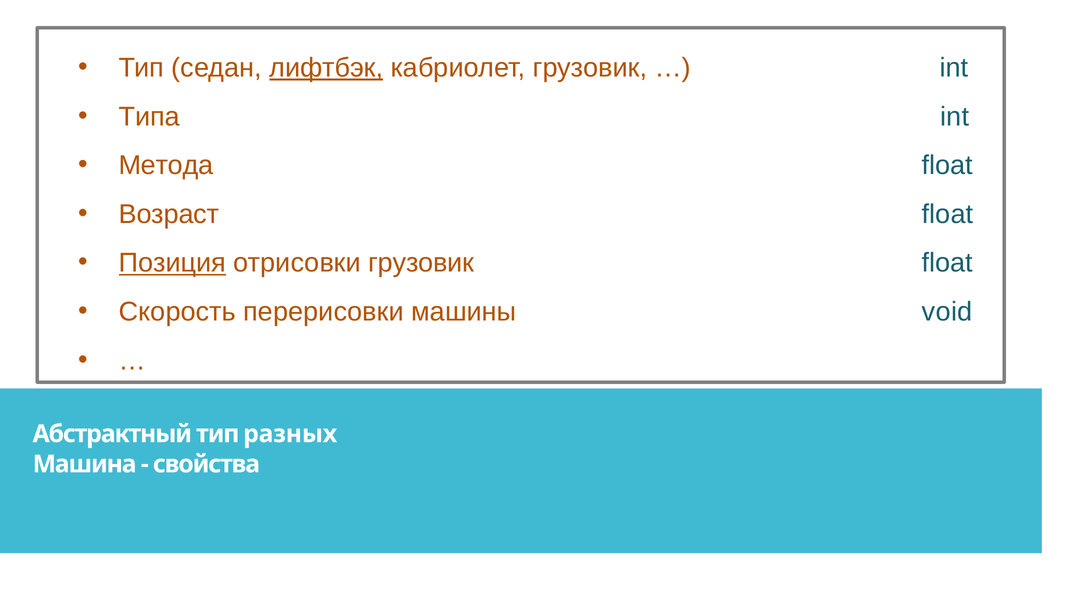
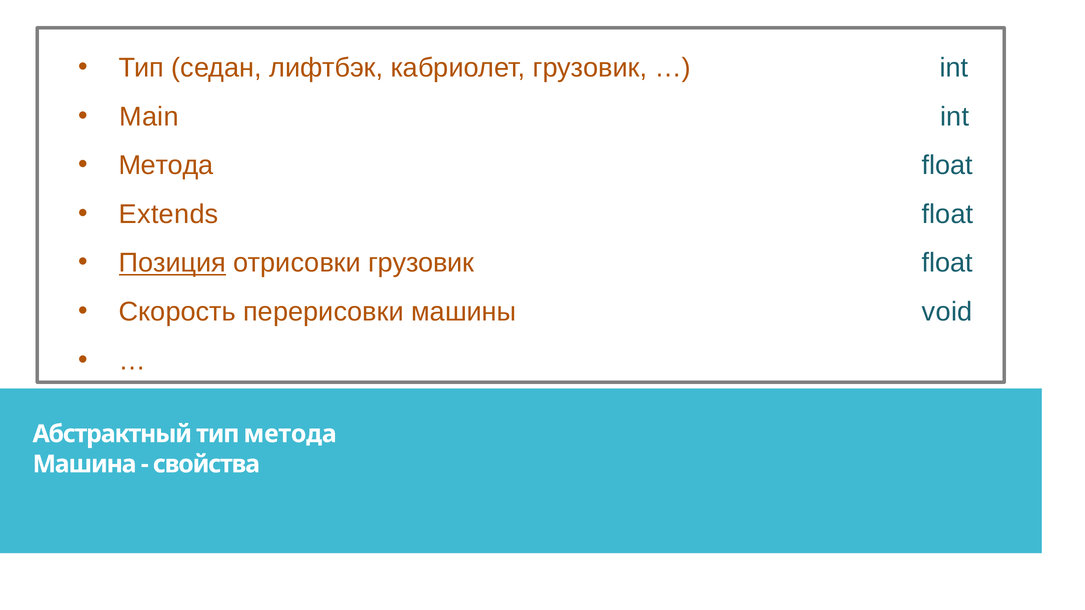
лифтбэк underline: present -> none
Типа: Типа -> Main
Возраст: Возраст -> Extends
тип разных: разных -> метода
